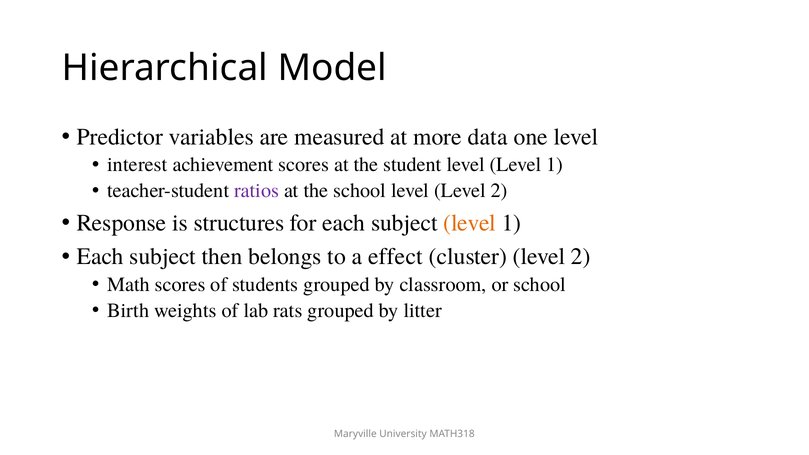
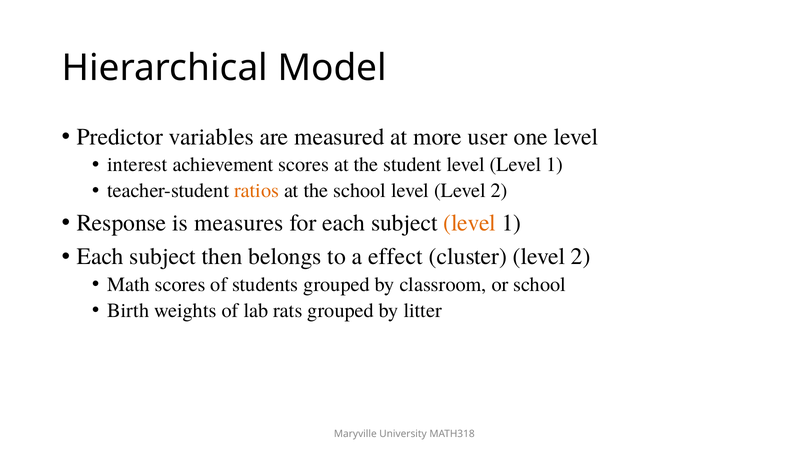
data: data -> user
ratios colour: purple -> orange
structures: structures -> measures
